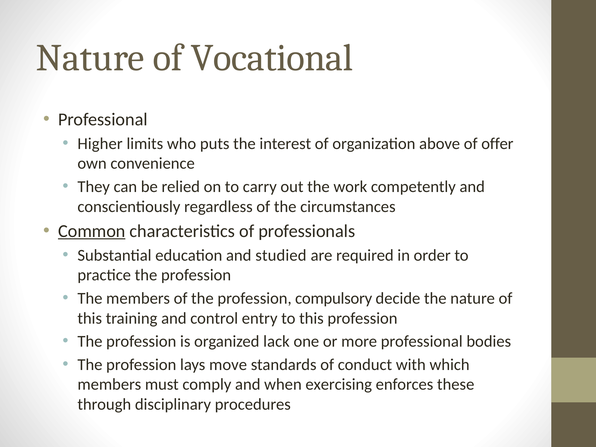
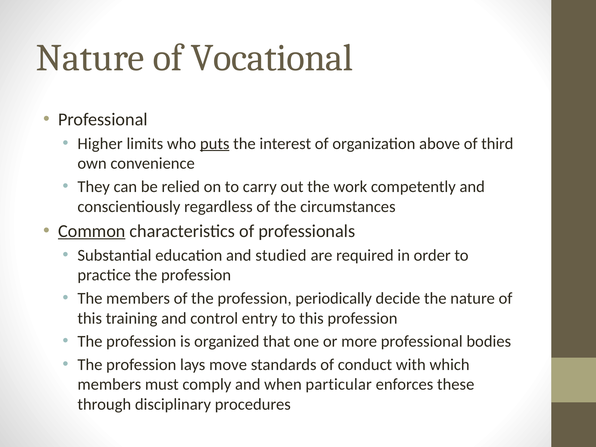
puts underline: none -> present
offer: offer -> third
compulsory: compulsory -> periodically
lack: lack -> that
exercising: exercising -> particular
